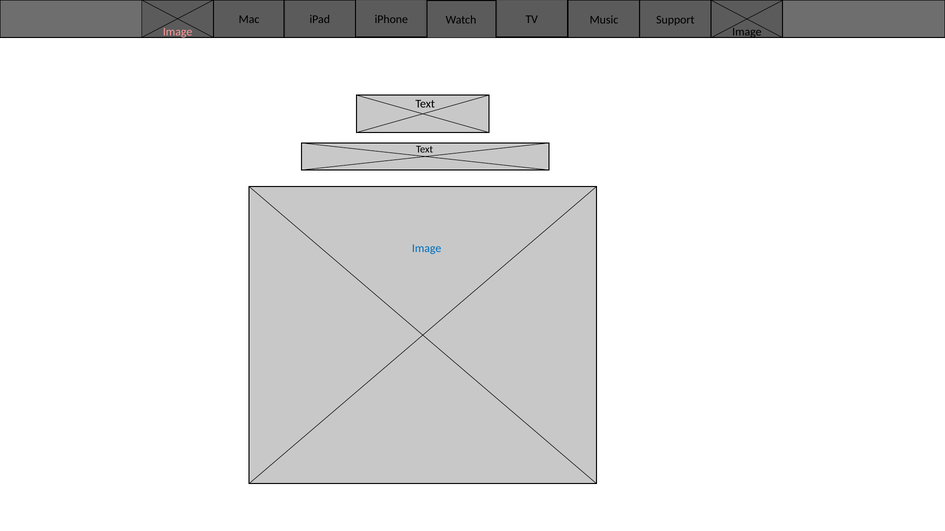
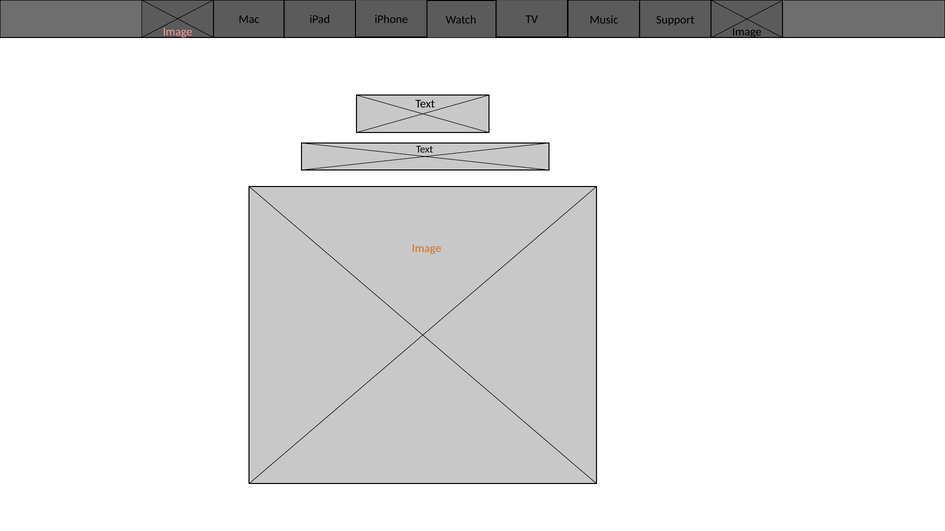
Image at (427, 248) colour: blue -> orange
